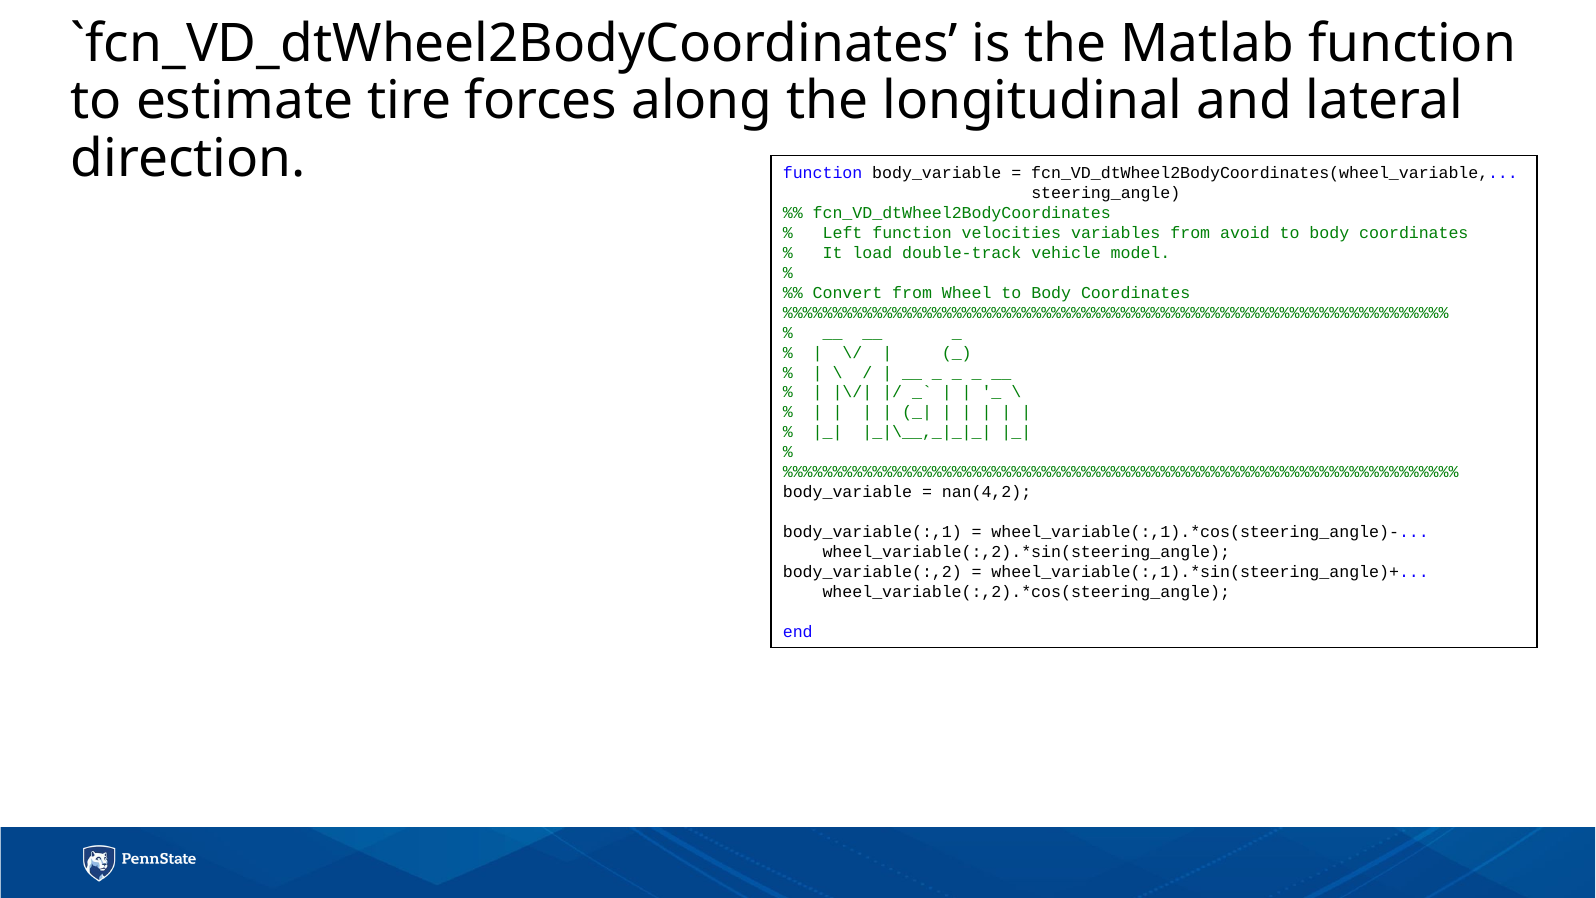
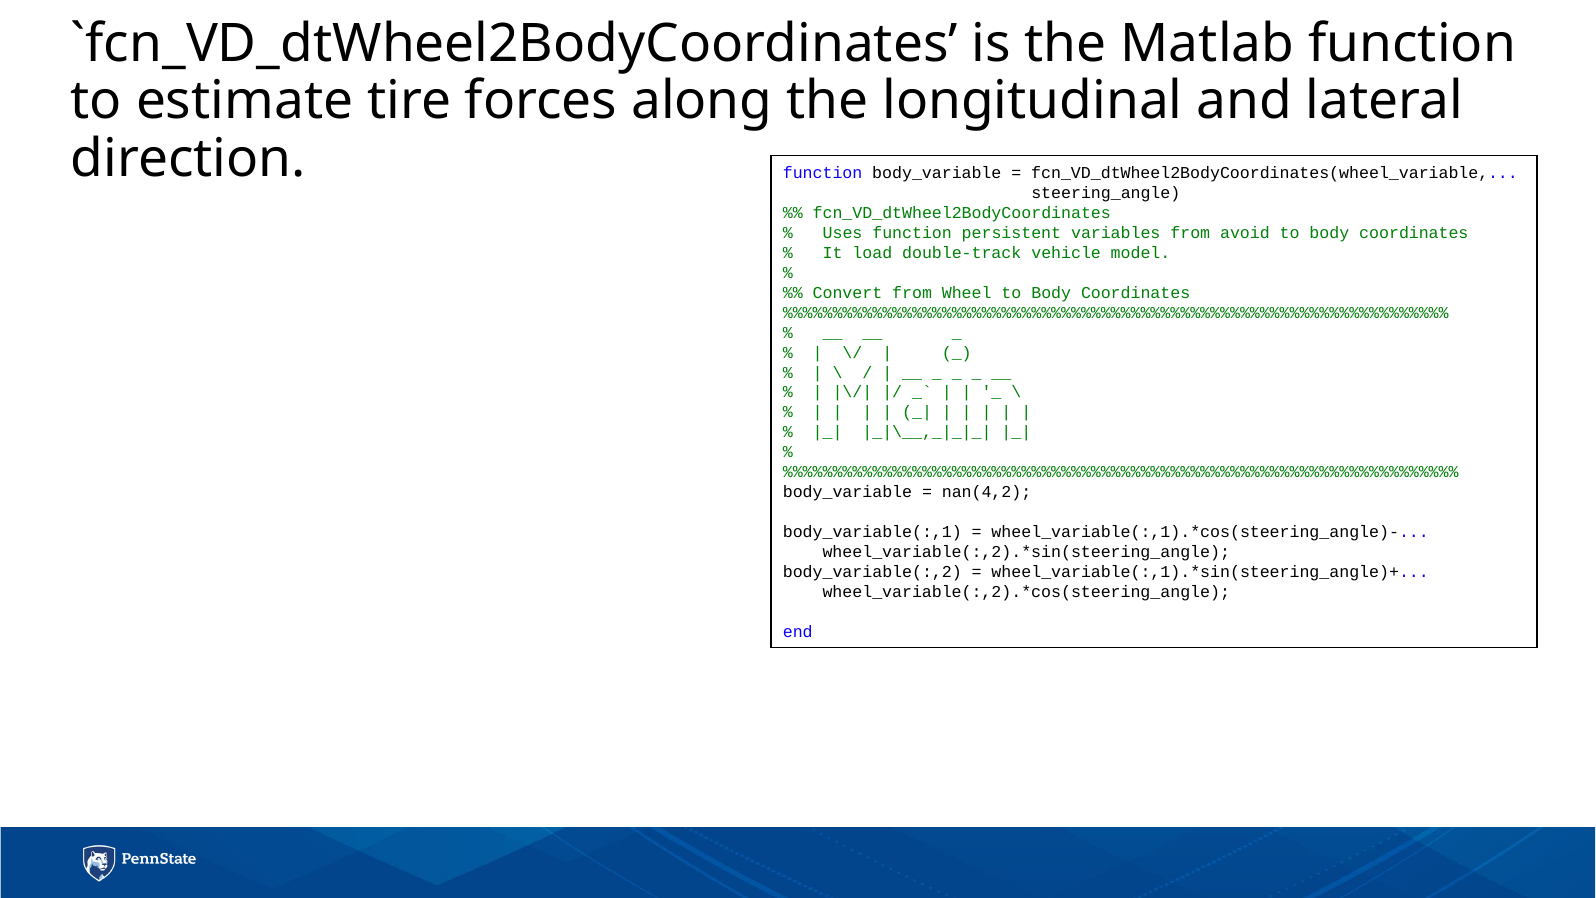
Left: Left -> Uses
velocities: velocities -> persistent
